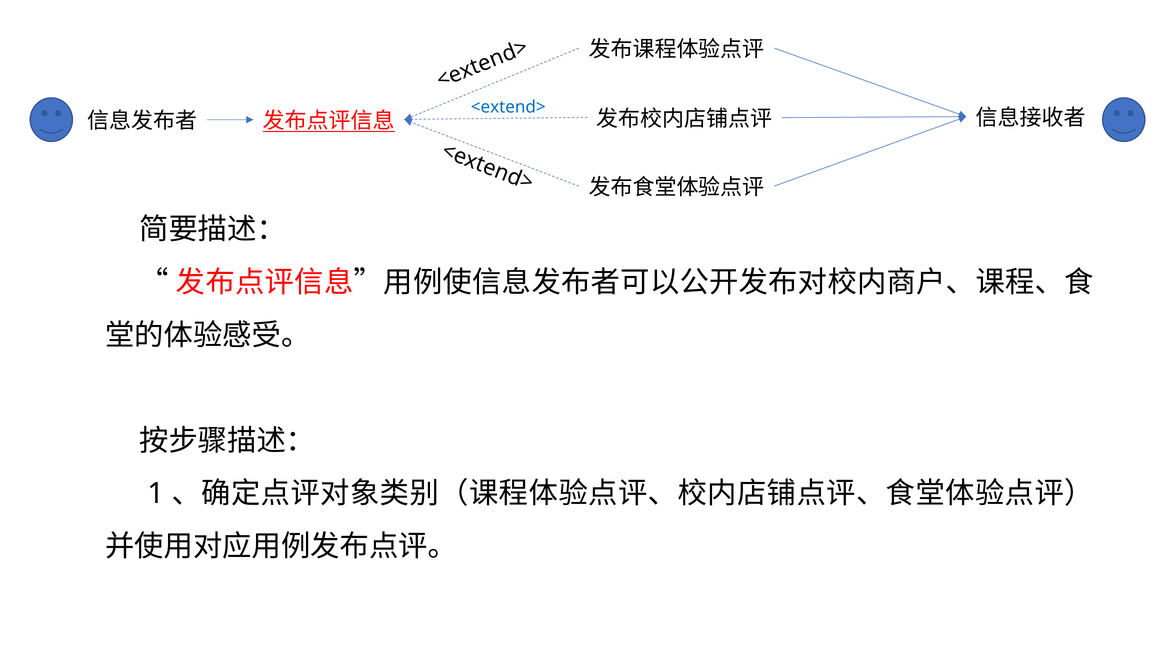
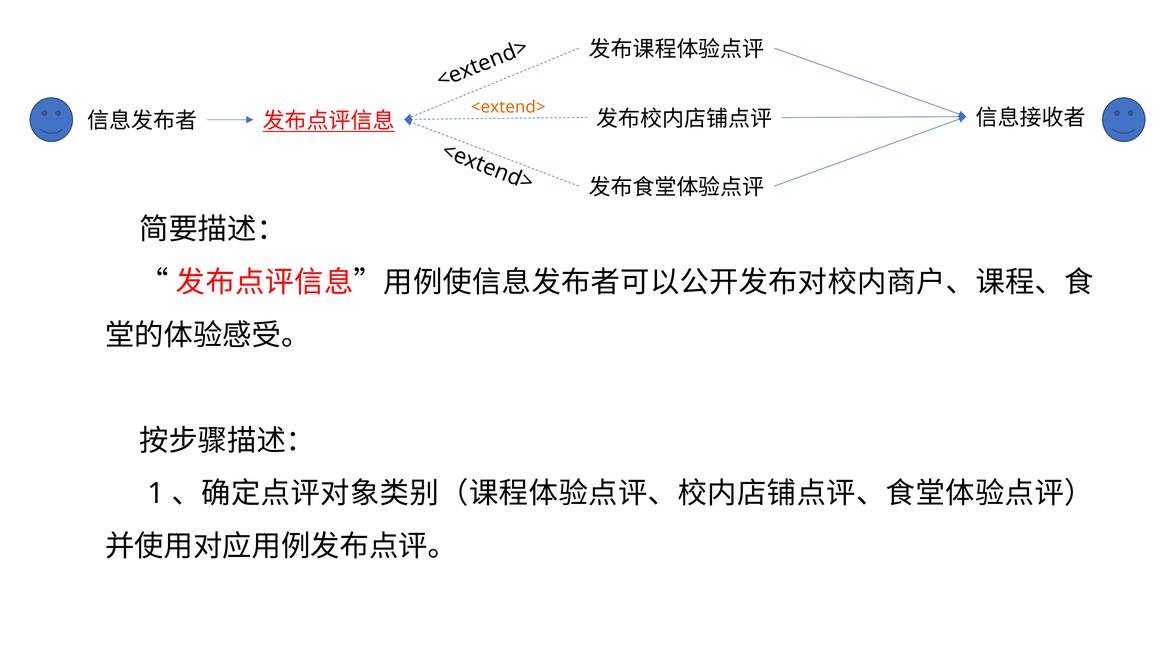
<extend> colour: blue -> orange
